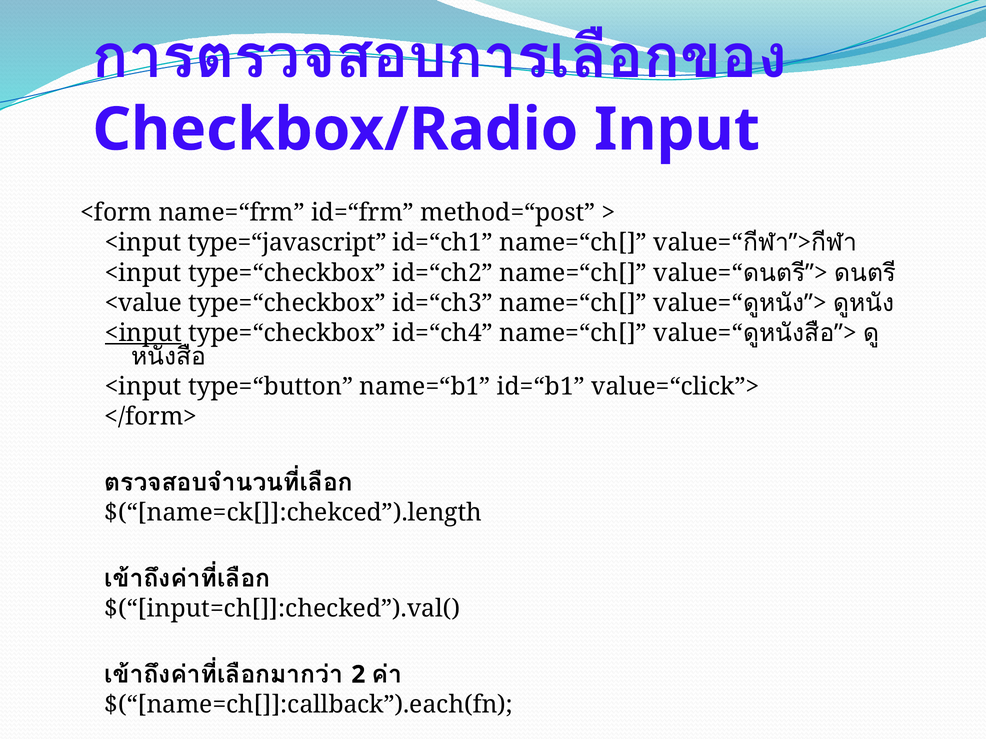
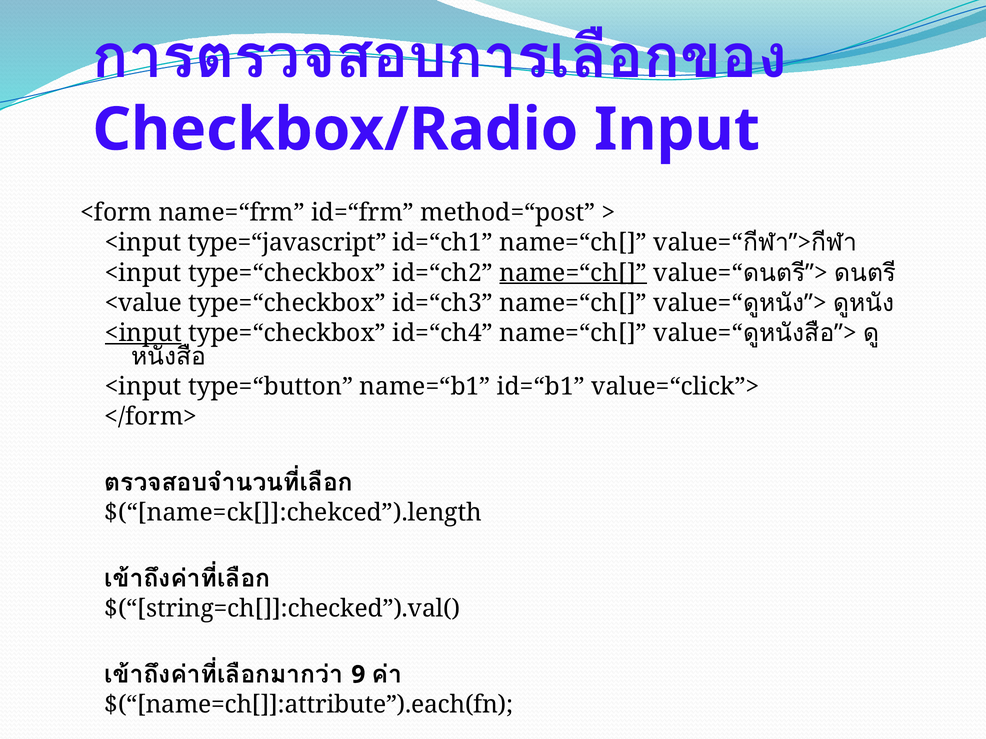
name=“ch[ at (573, 273) underline: none -> present
$(“[input=ch[]]:checked”).val(: $(“[input=ch[]]:checked”).val( -> $(“[string=ch[]]:checked”).val(
2: 2 -> 9
$(“[name=ch[]]:callback”).each(fn: $(“[name=ch[]]:callback”).each(fn -> $(“[name=ch[]]:attribute”).each(fn
